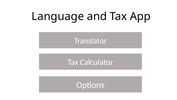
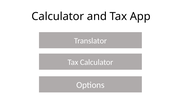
Language at (58, 16): Language -> Calculator
